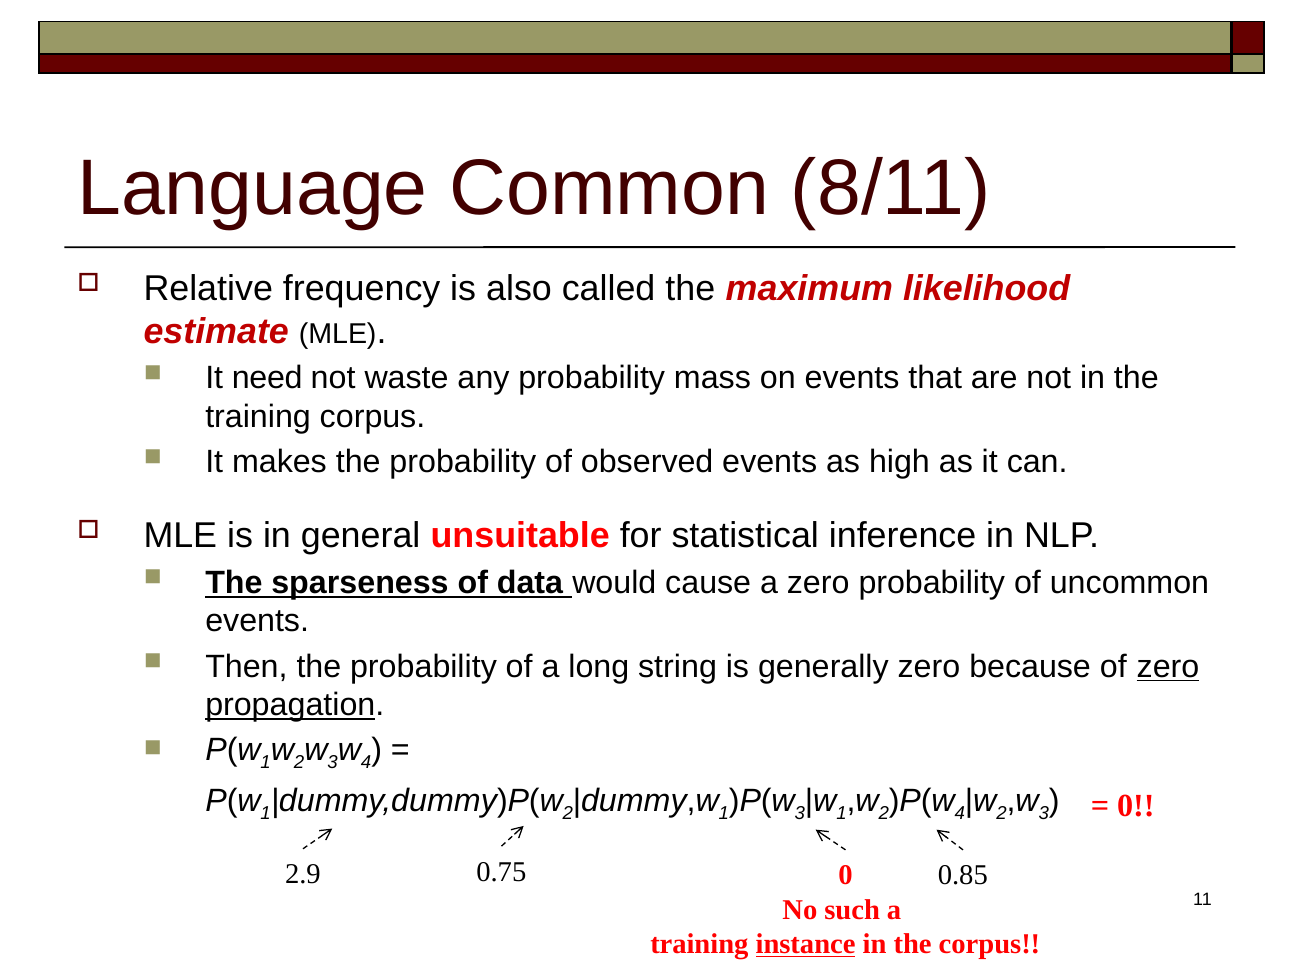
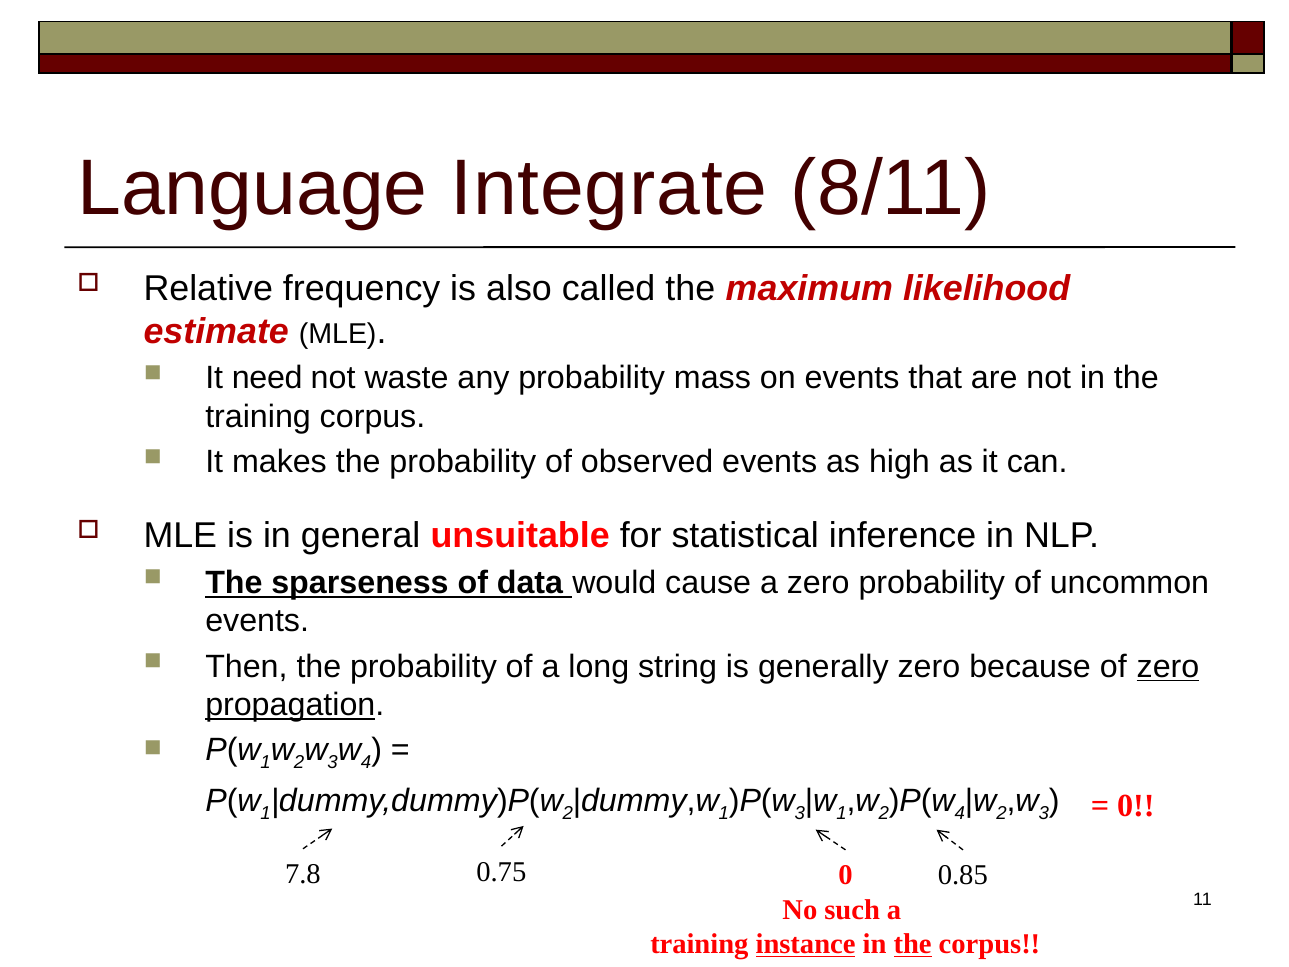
Common: Common -> Integrate
2.9: 2.9 -> 7.8
the at (913, 944) underline: none -> present
